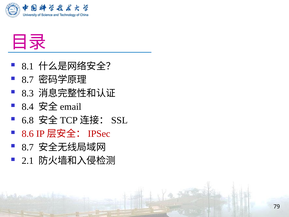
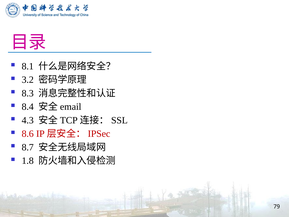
8.7 at (28, 80): 8.7 -> 3.2
6.8: 6.8 -> 4.3
2.1: 2.1 -> 1.8
